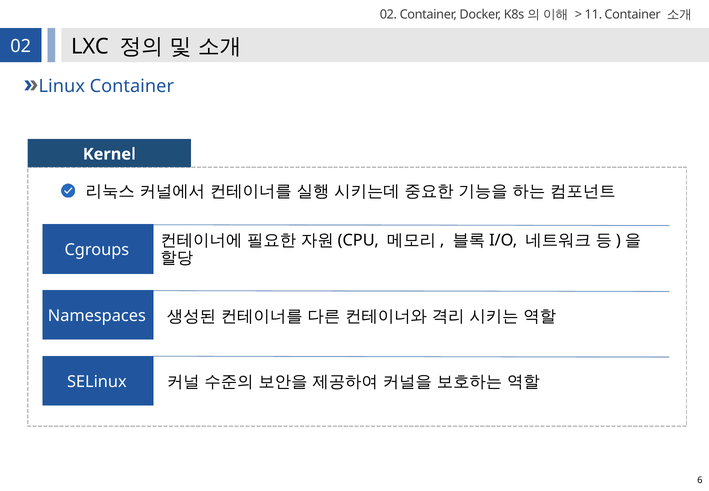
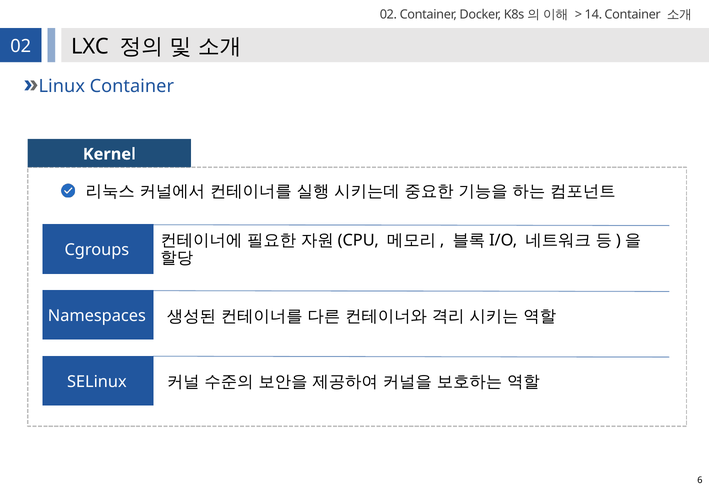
11: 11 -> 14
